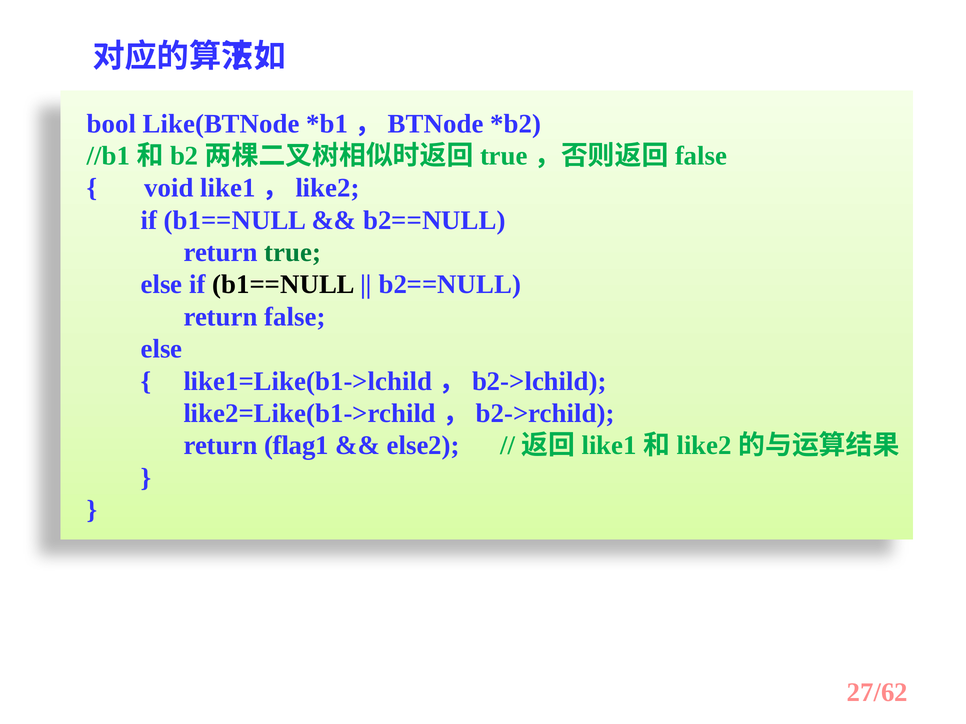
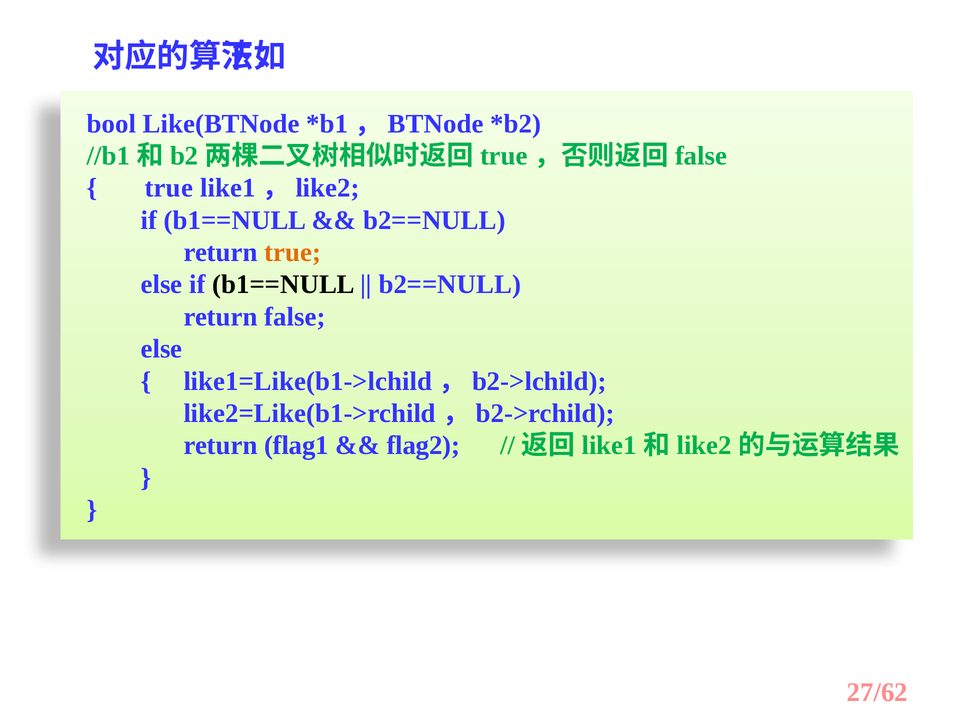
void at (169, 188): void -> true
true at (293, 253) colour: green -> orange
else2: else2 -> flag2
